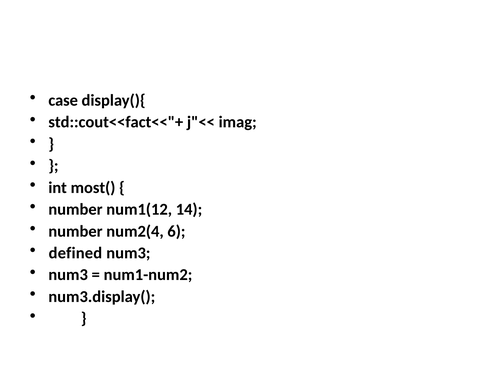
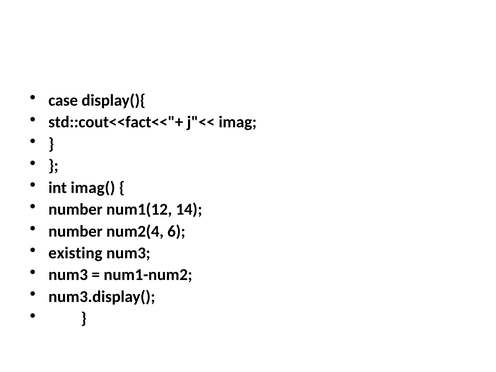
most(: most( -> imag(
defined: defined -> existing
